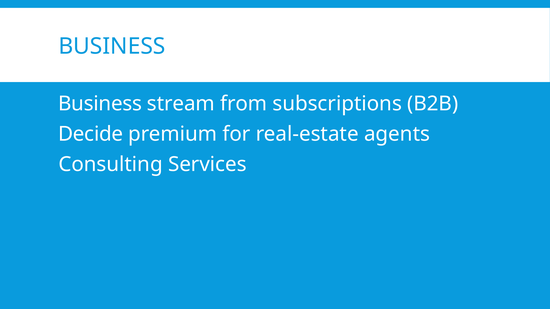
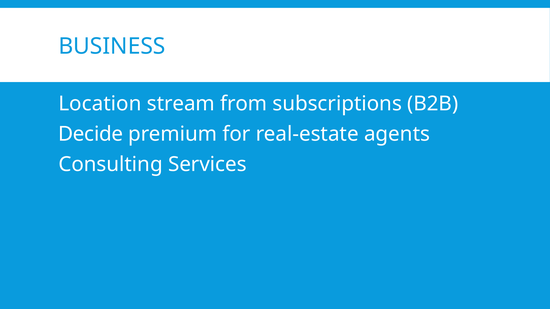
Business at (100, 104): Business -> Location
